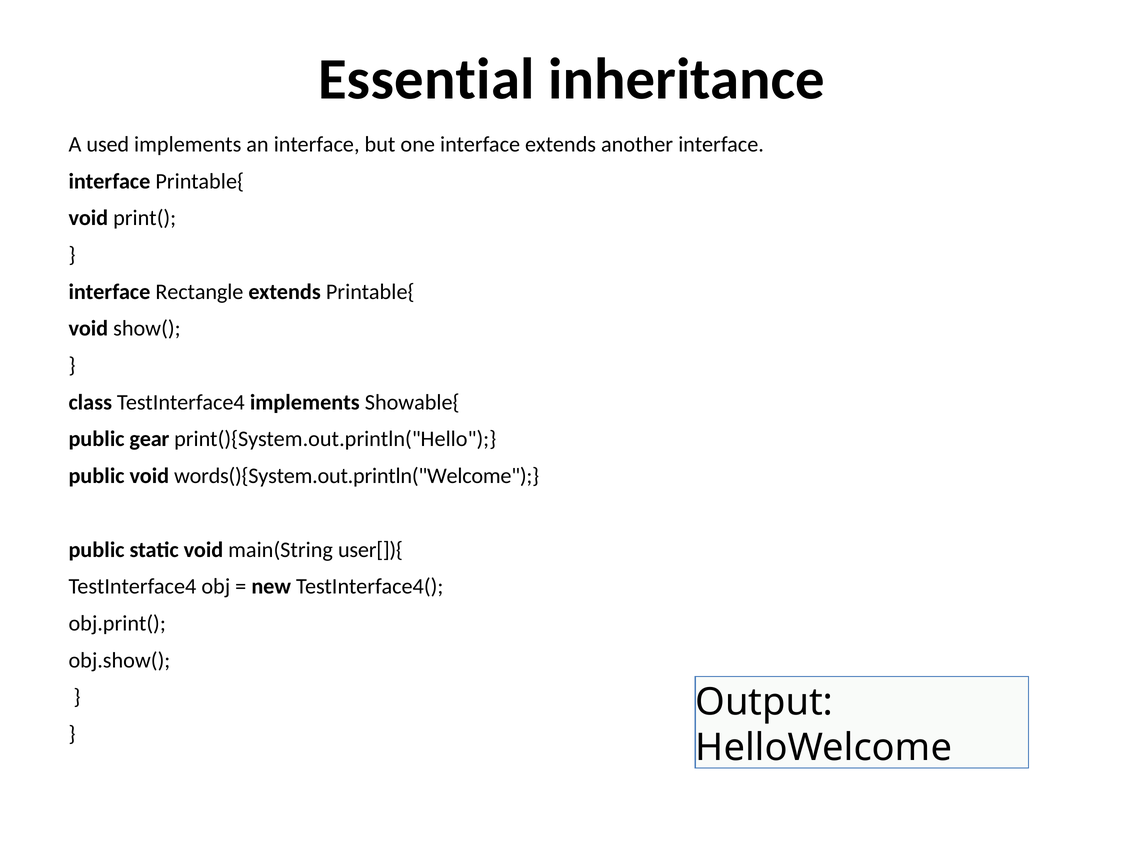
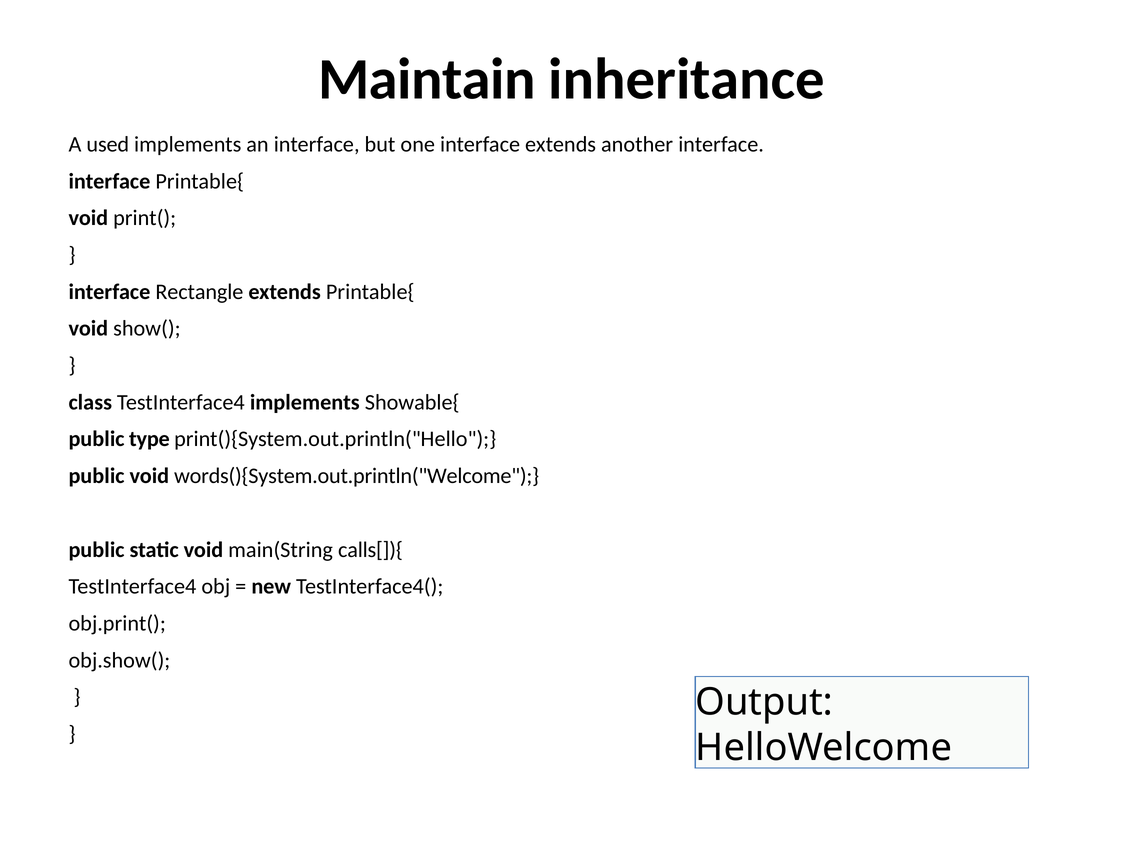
Essential: Essential -> Maintain
gear: gear -> type
user[]){: user[]){ -> calls[]){
